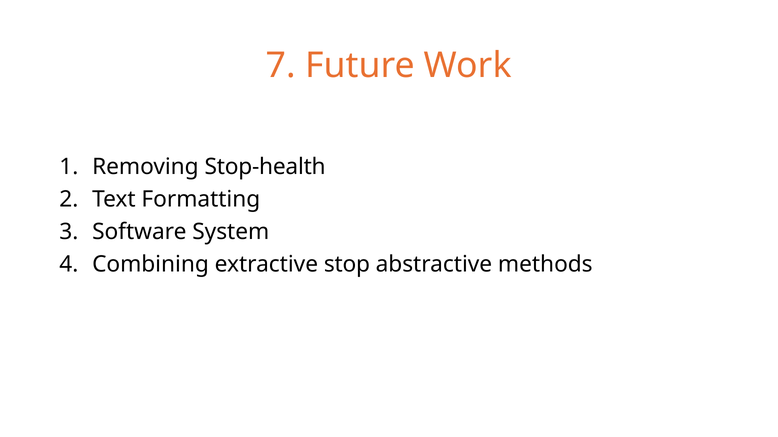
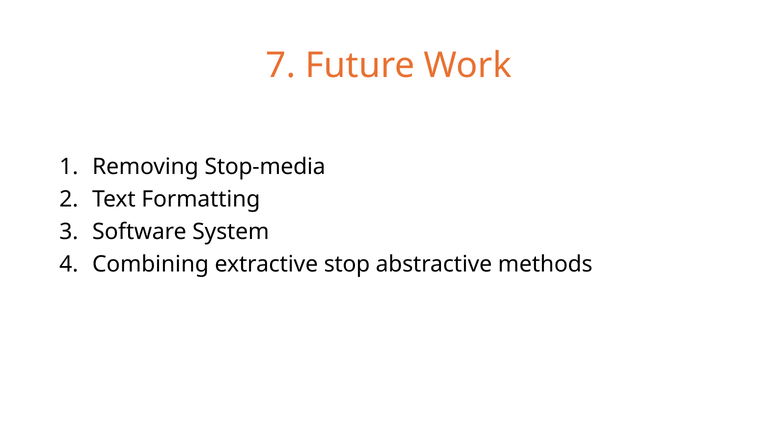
Stop-health: Stop-health -> Stop-media
